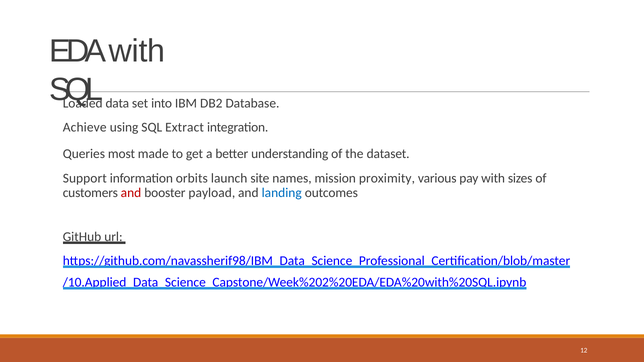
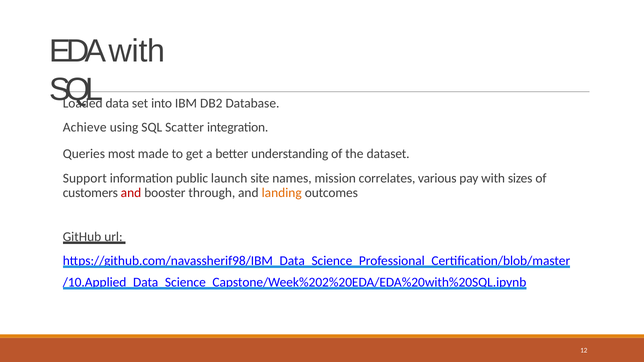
Extract: Extract -> Scatter
orbits: orbits -> public
proximity: proximity -> correlates
payload: payload -> through
landing colour: blue -> orange
